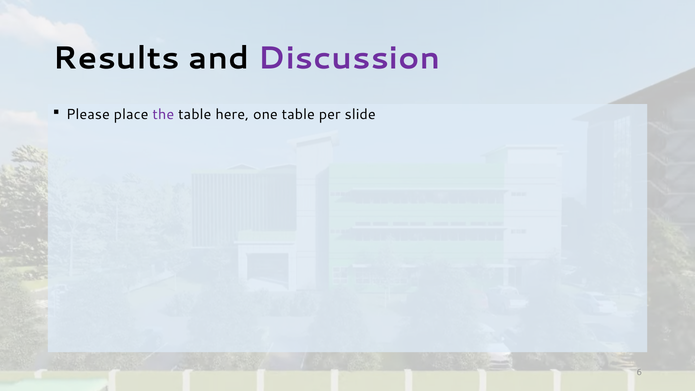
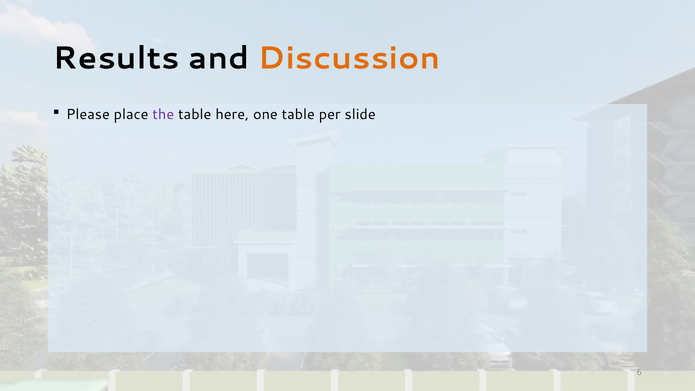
Discussion colour: purple -> orange
